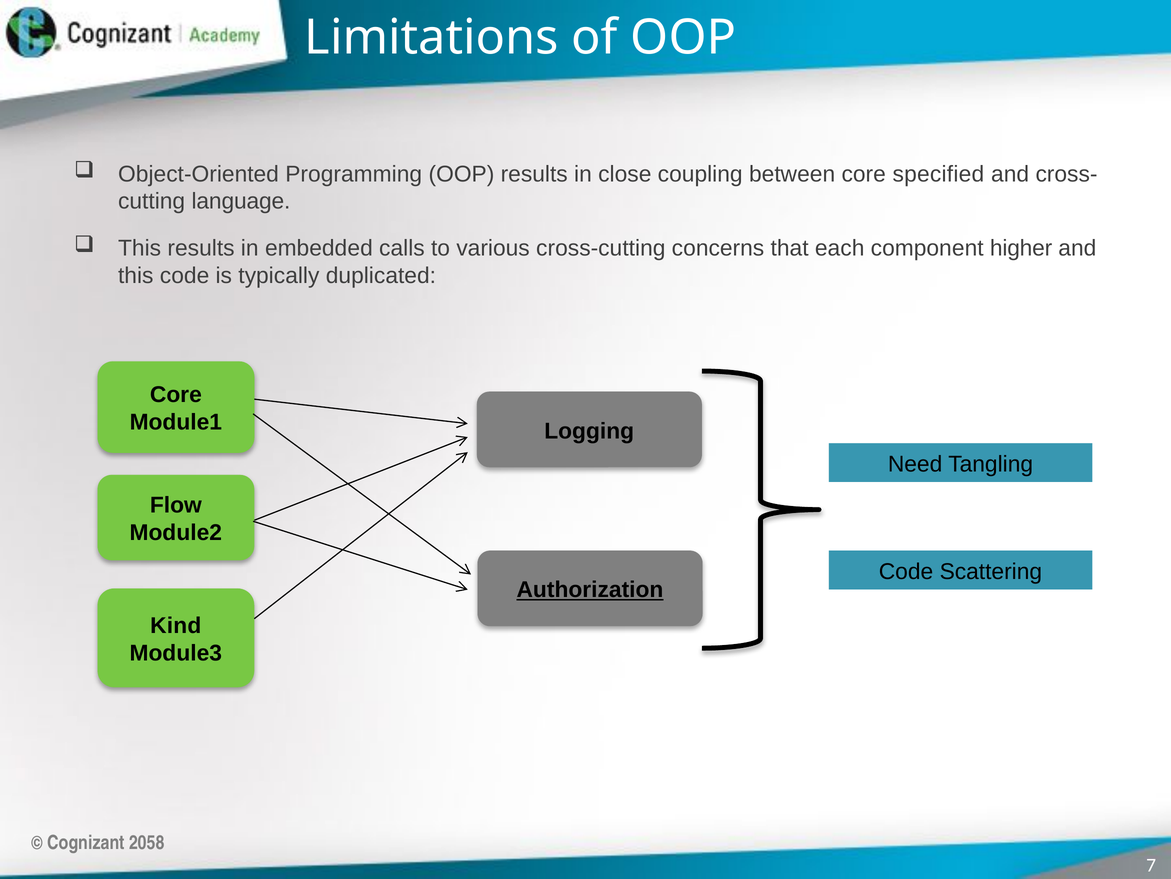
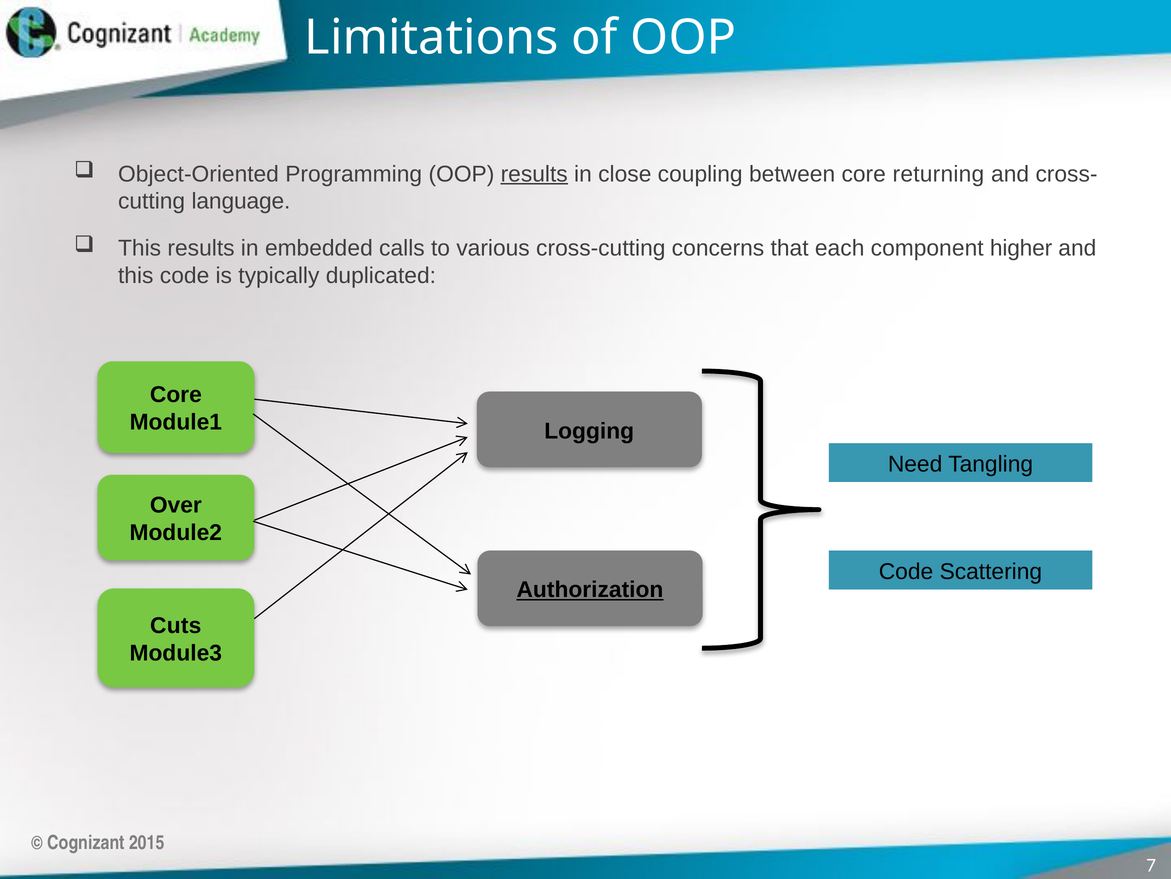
results at (534, 174) underline: none -> present
specified: specified -> returning
Flow: Flow -> Over
Kind: Kind -> Cuts
2058: 2058 -> 2015
